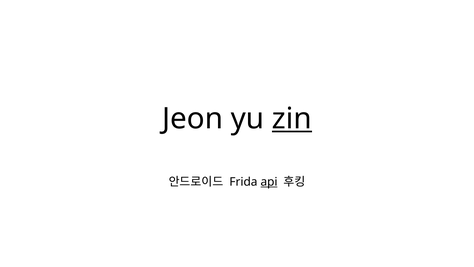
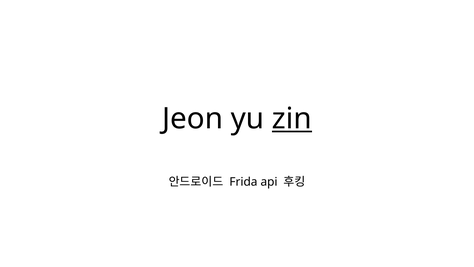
api underline: present -> none
